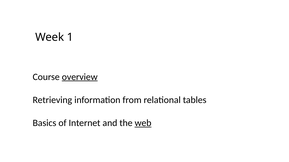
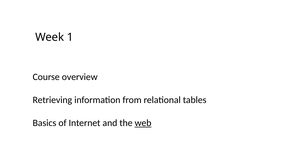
overview underline: present -> none
